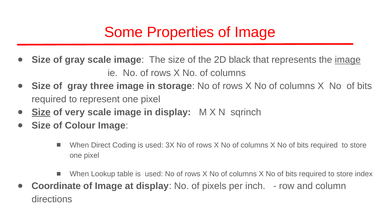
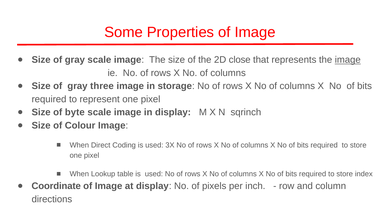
black: black -> close
Size at (41, 112) underline: present -> none
very: very -> byte
